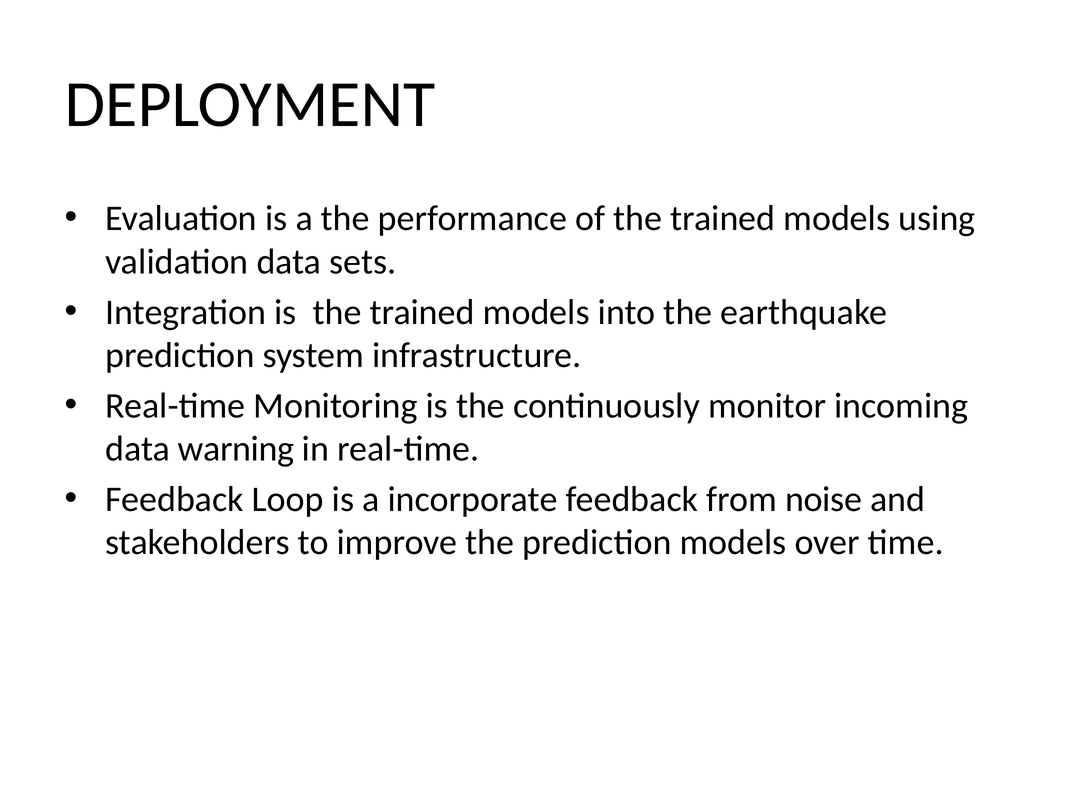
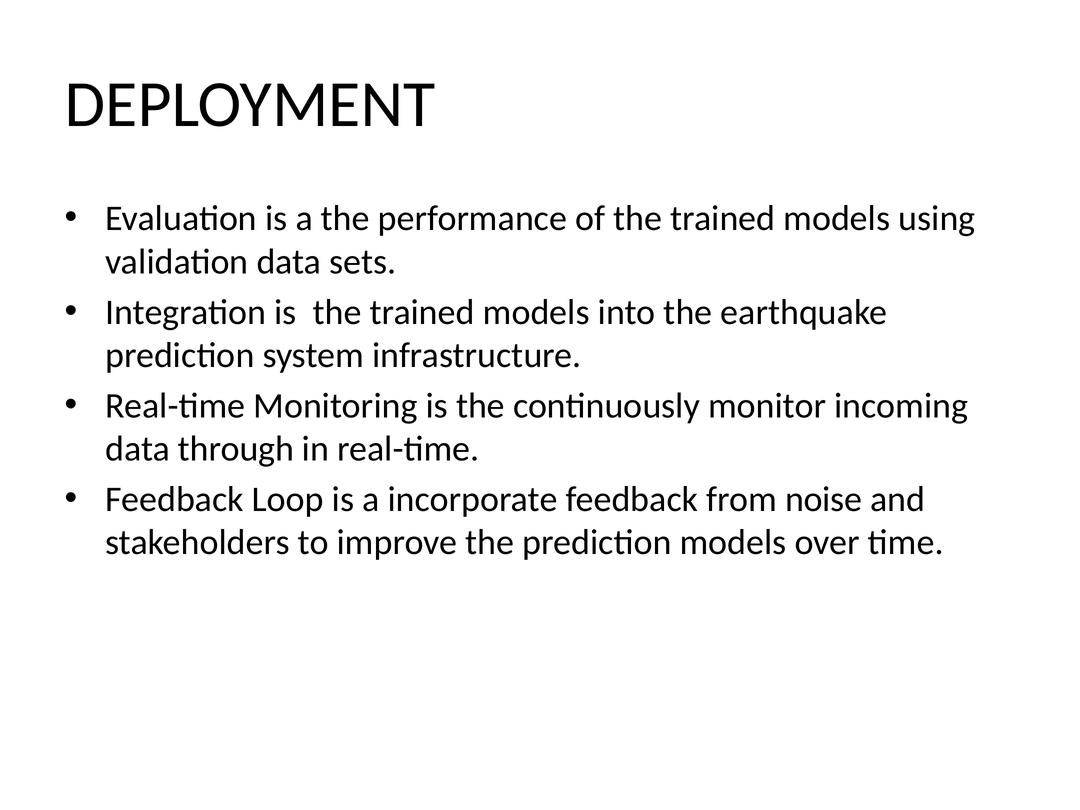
warning: warning -> through
